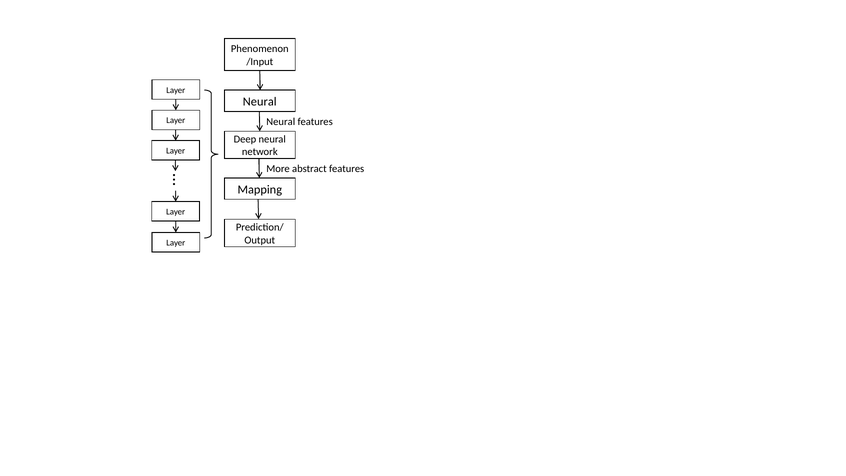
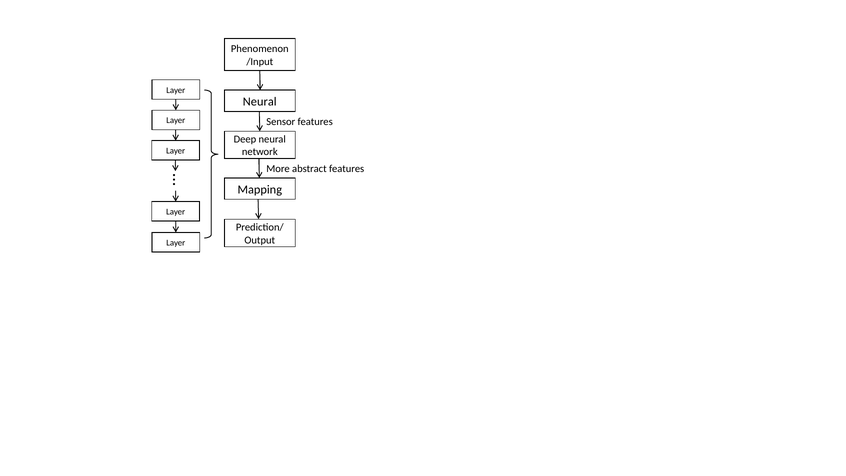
Neural at (281, 122): Neural -> Sensor
